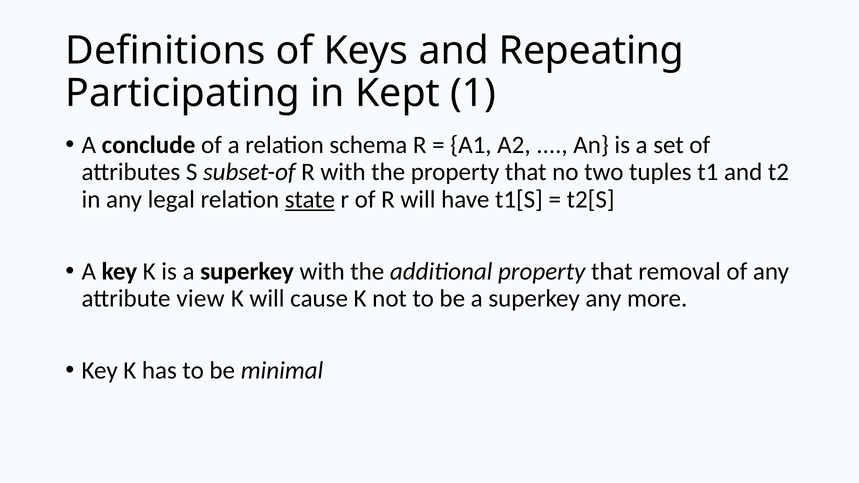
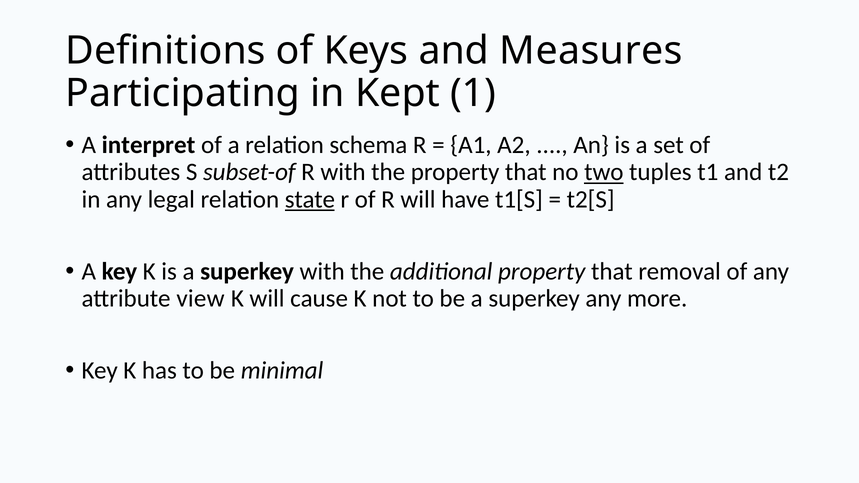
Repeating: Repeating -> Measures
conclude: conclude -> interpret
two underline: none -> present
